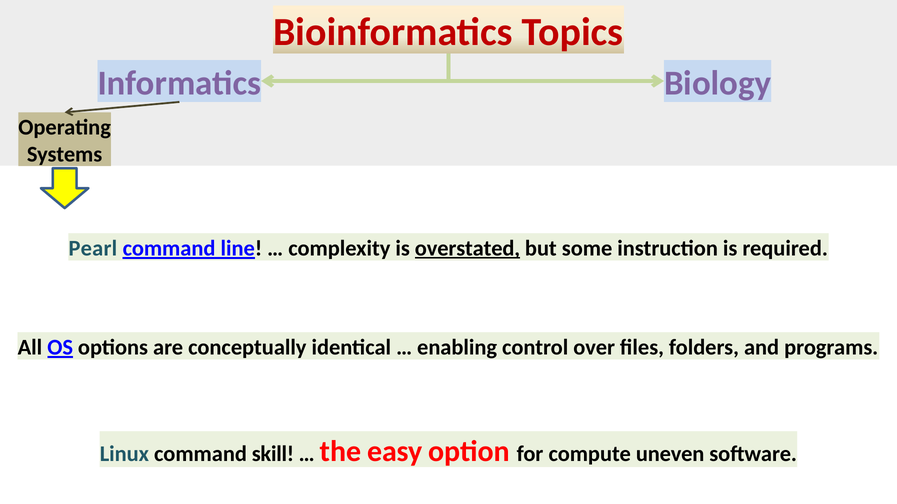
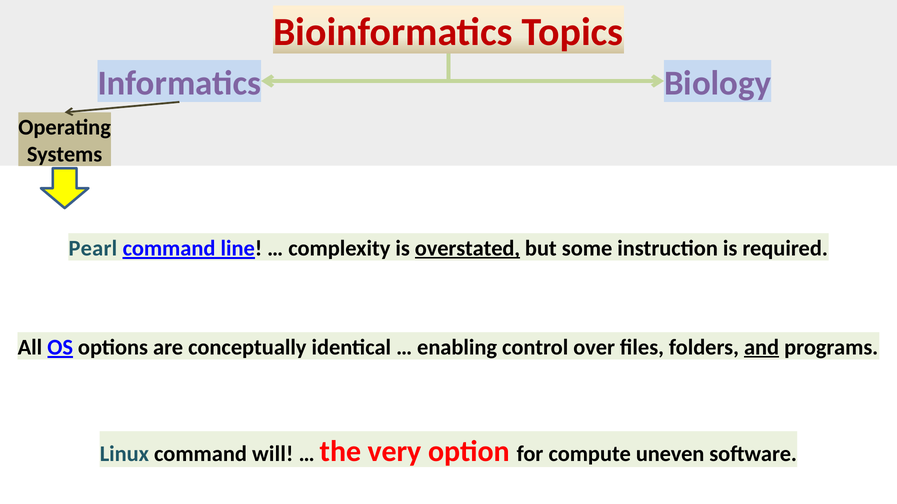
and underline: none -> present
skill: skill -> will
easy: easy -> very
